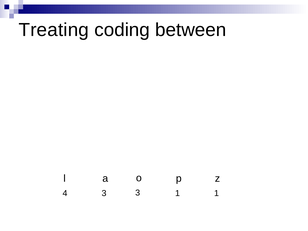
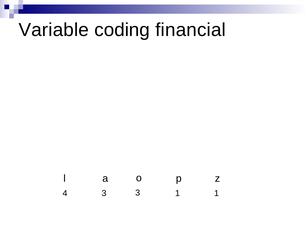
Treating: Treating -> Variable
between: between -> financial
